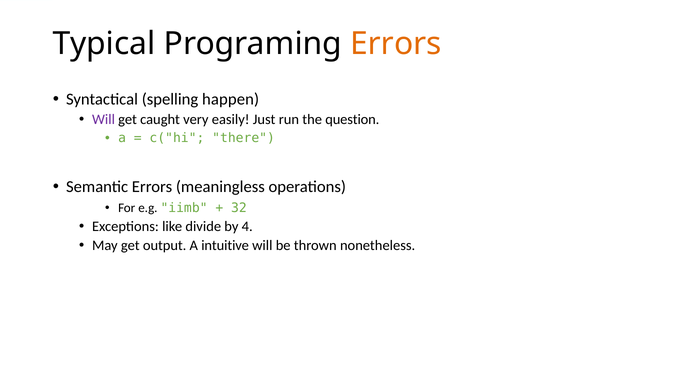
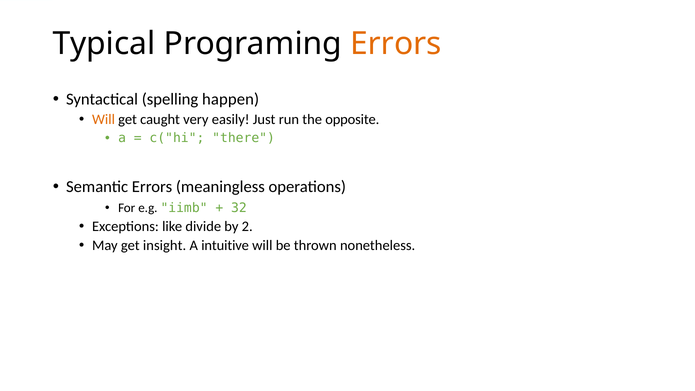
Will at (104, 120) colour: purple -> orange
question: question -> opposite
4: 4 -> 2
output: output -> insight
